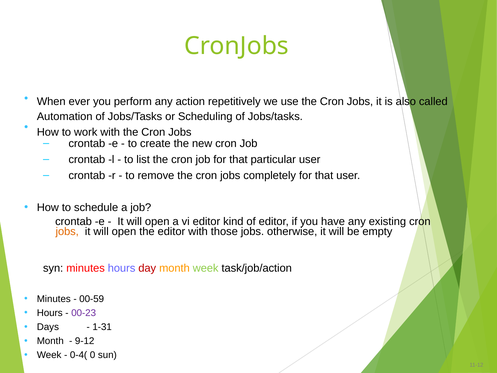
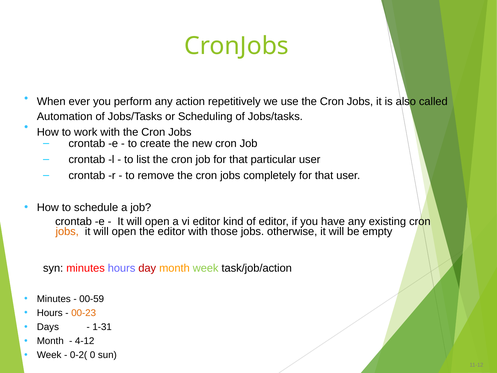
00-23 colour: purple -> orange
9-12: 9-12 -> 4-12
0-4(: 0-4( -> 0-2(
